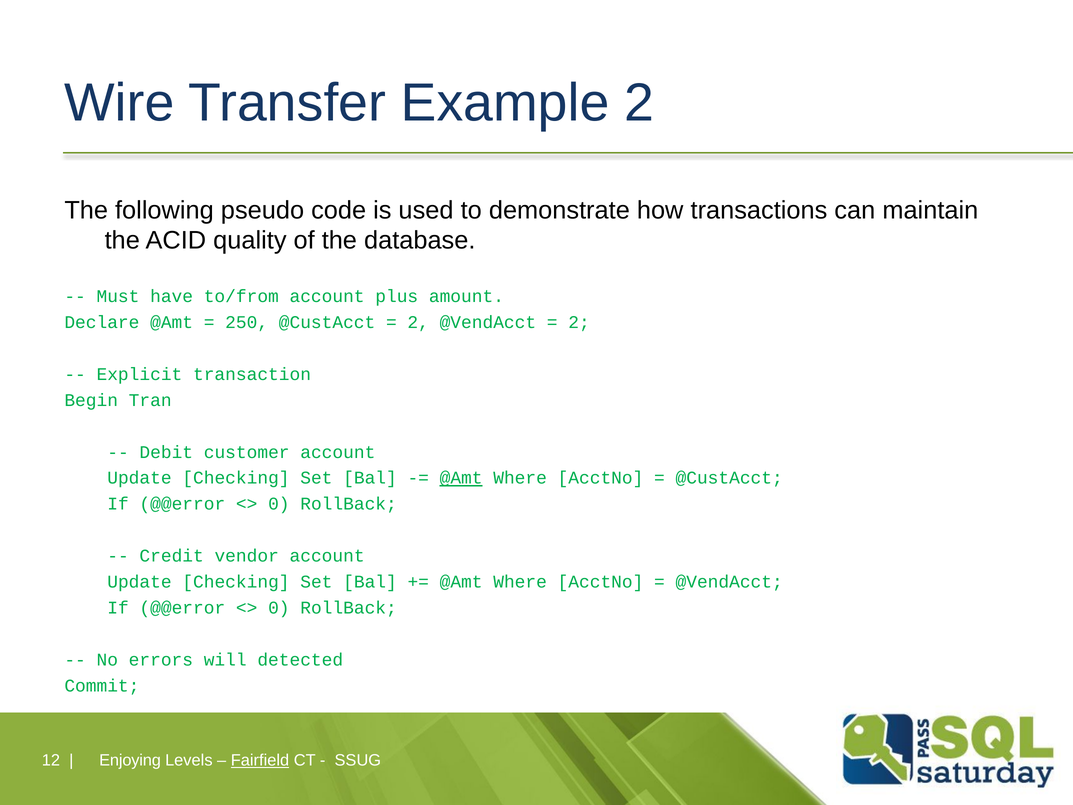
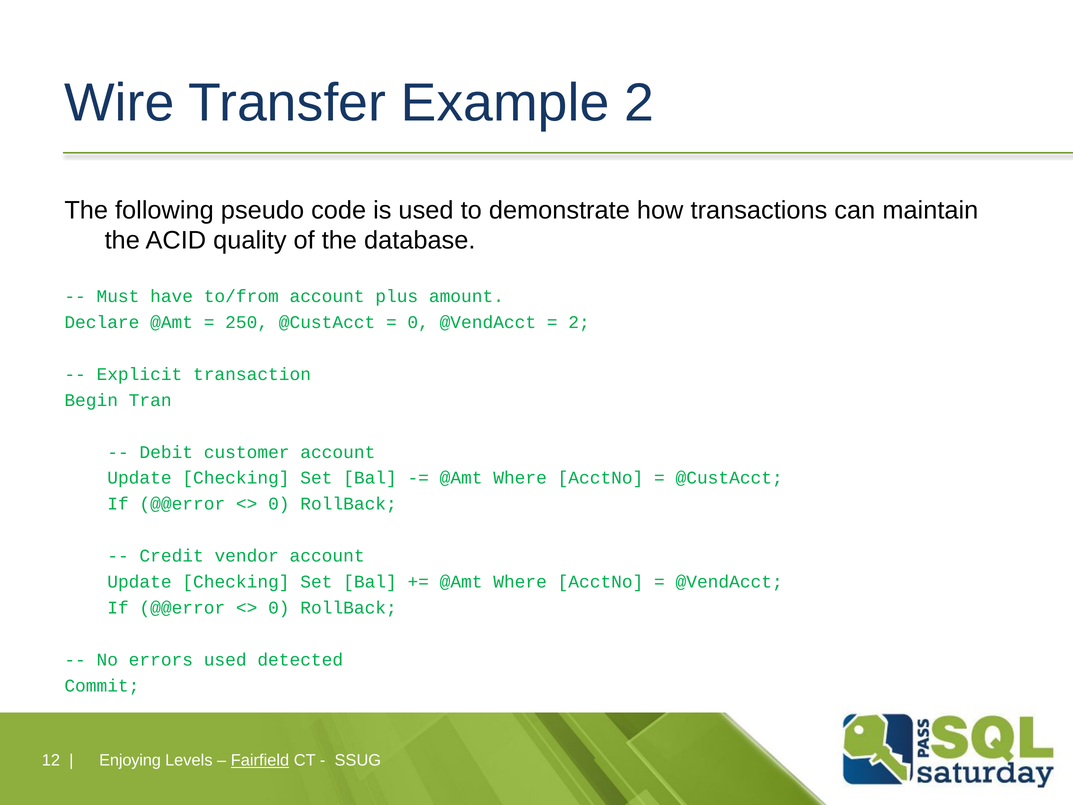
2 at (418, 322): 2 -> 0
@Amt at (461, 478) underline: present -> none
errors will: will -> used
